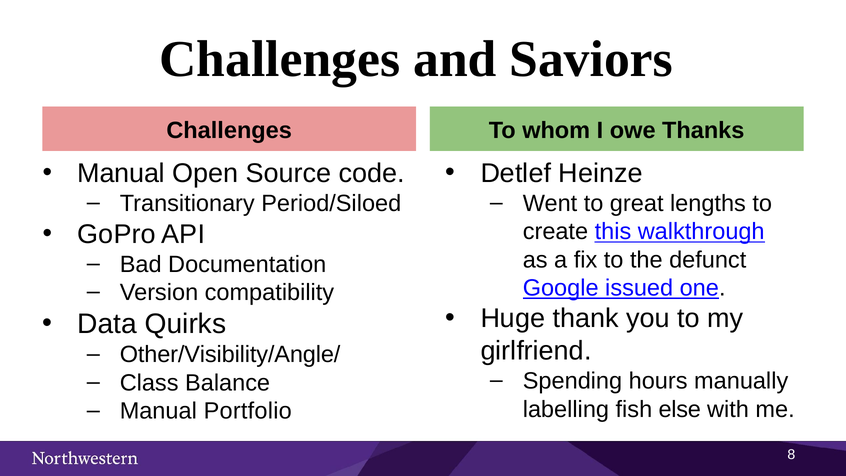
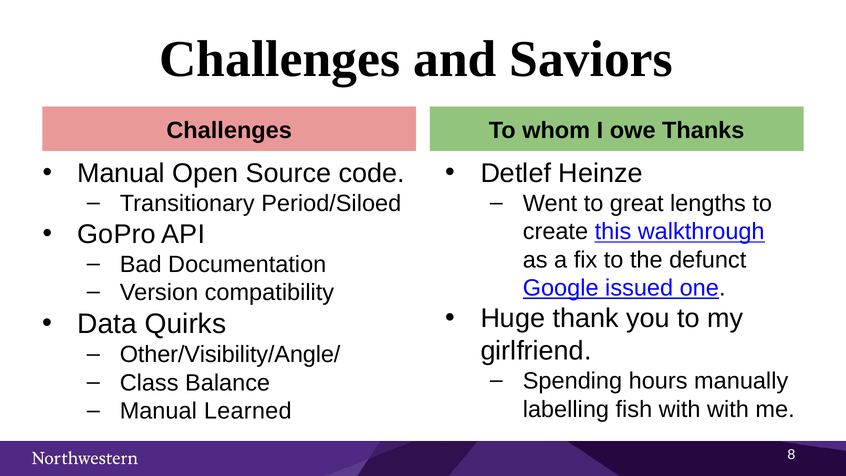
fish else: else -> with
Portfolio: Portfolio -> Learned
